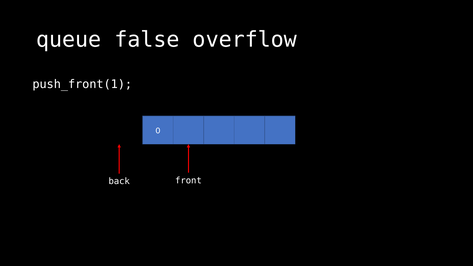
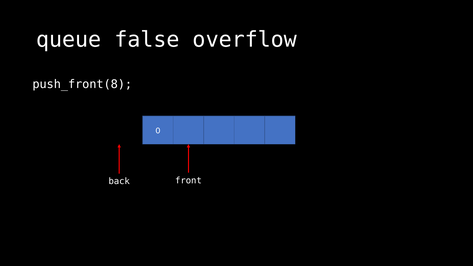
push_front(1: push_front(1 -> push_front(8
